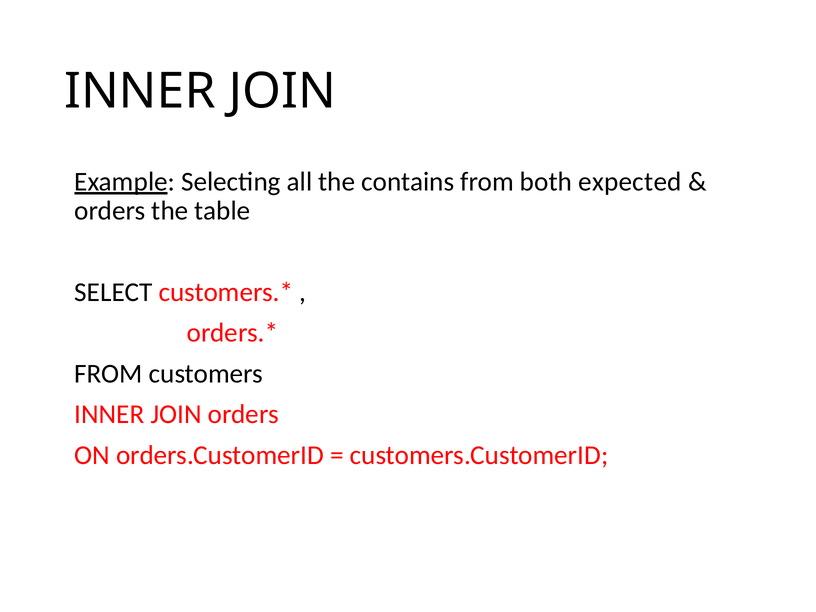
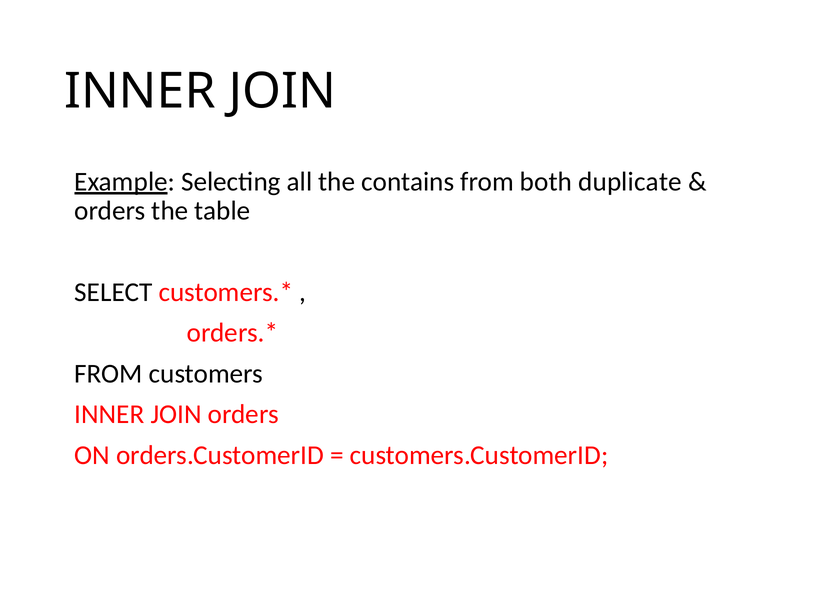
expected: expected -> duplicate
